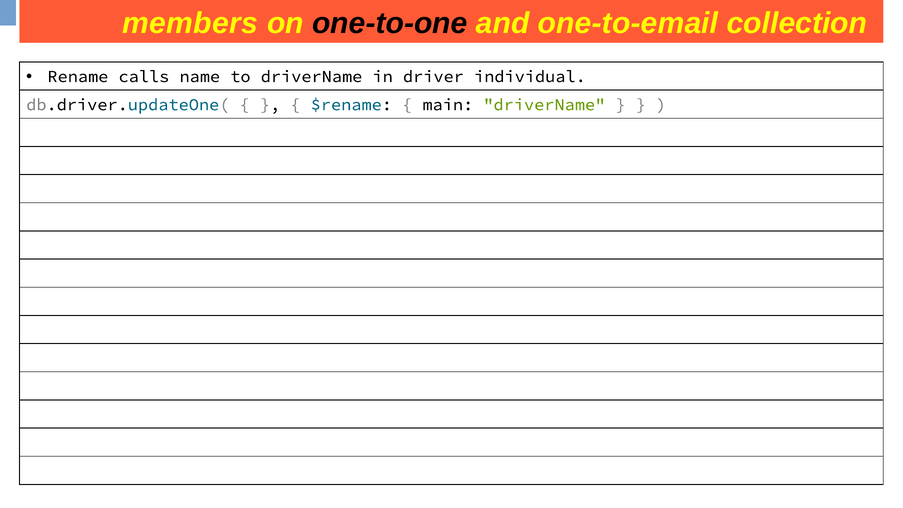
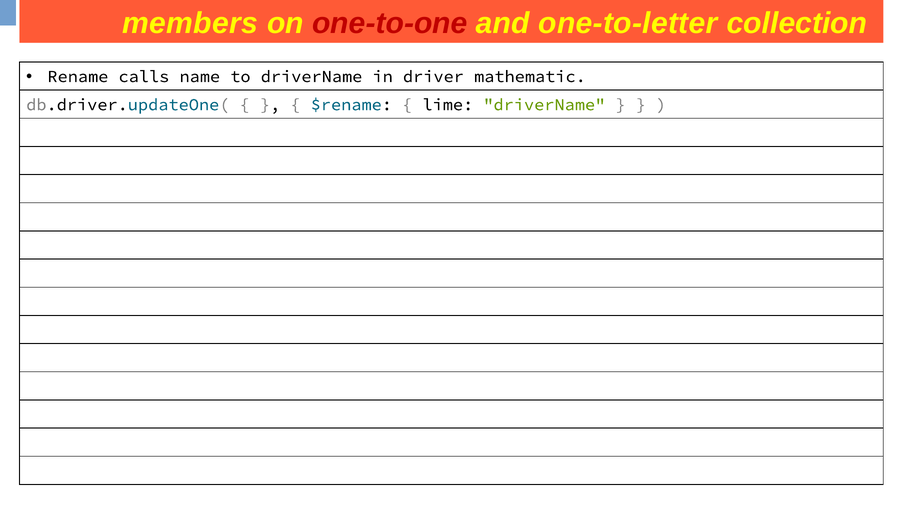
one-to-one colour: black -> red
one-to-email: one-to-email -> one-to-letter
individual: individual -> mathematic
main: main -> lime
